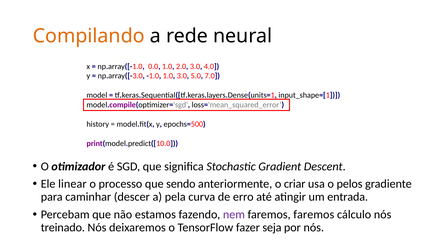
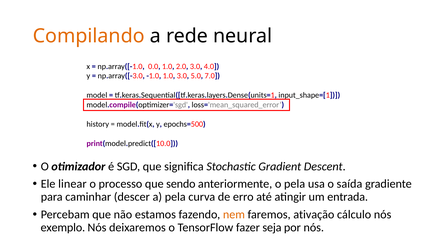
o criar: criar -> pela
pelos: pelos -> saída
nem colour: purple -> orange
faremos faremos: faremos -> ativação
treinado: treinado -> exemplo
